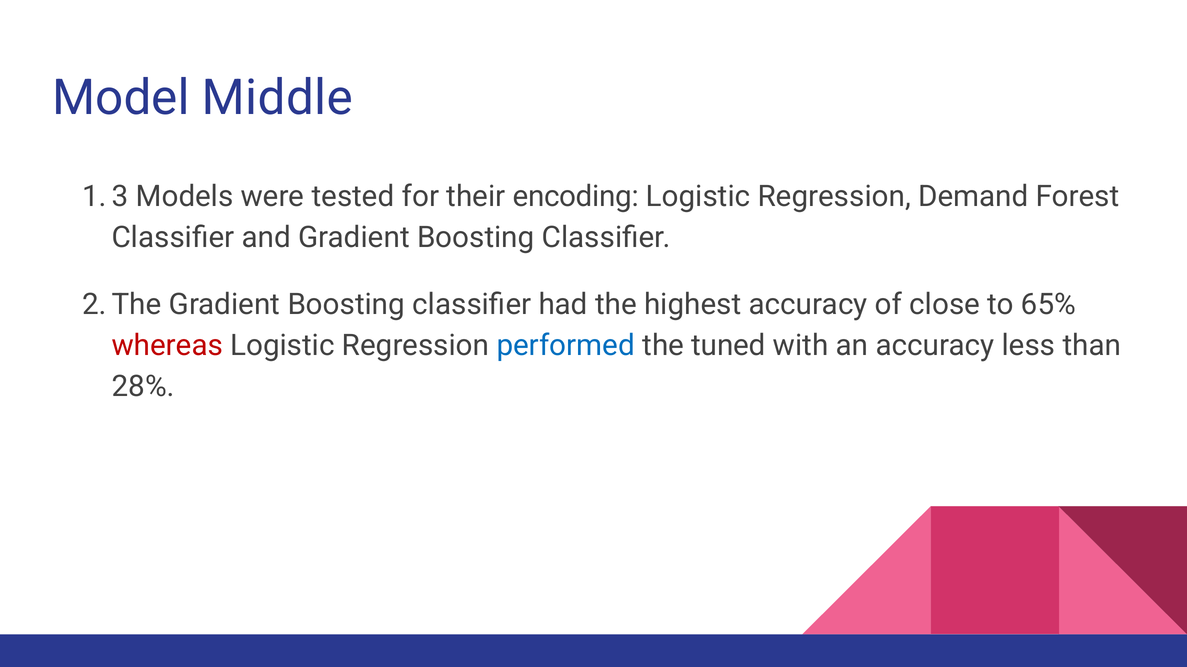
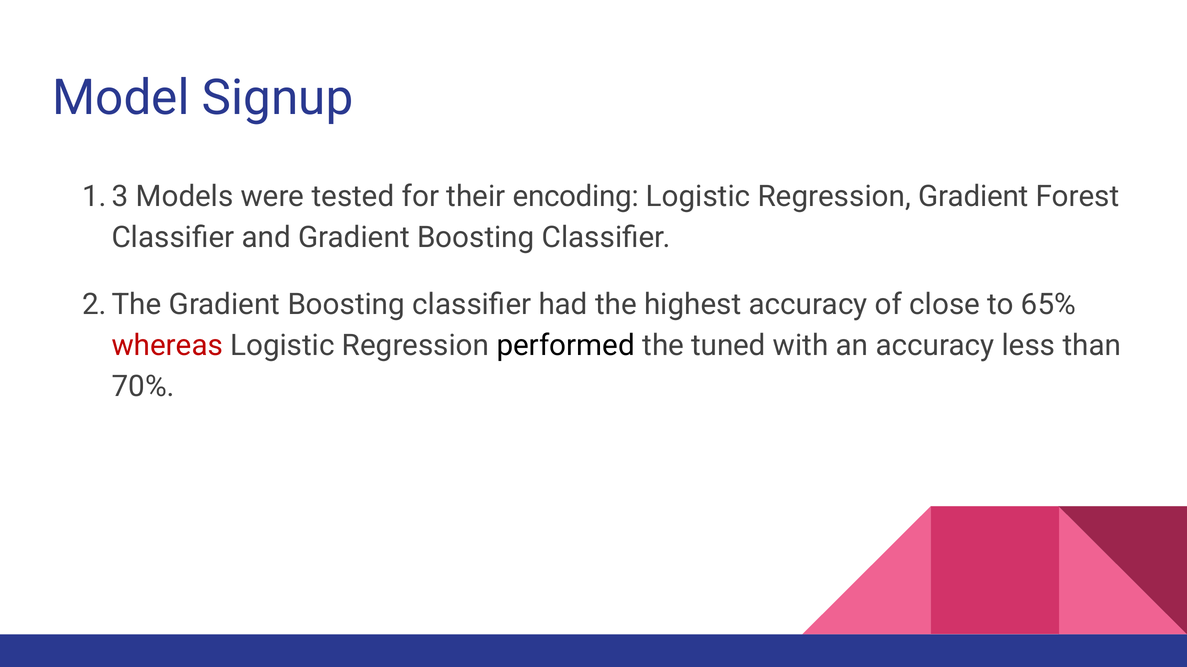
Middle: Middle -> Signup
Regression Demand: Demand -> Gradient
performed colour: blue -> black
28%: 28% -> 70%
